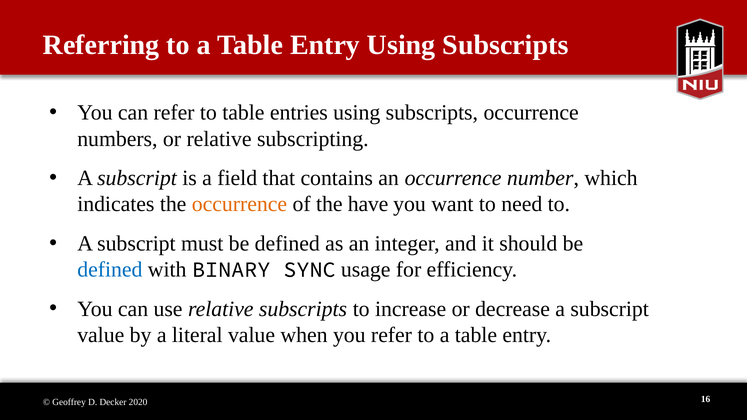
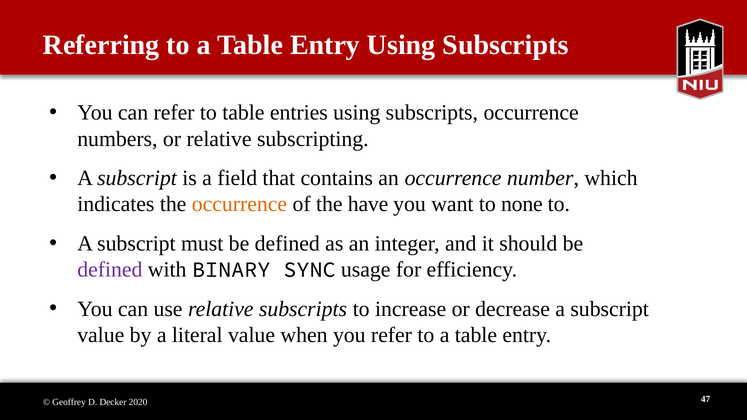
need: need -> none
defined at (110, 270) colour: blue -> purple
16: 16 -> 47
